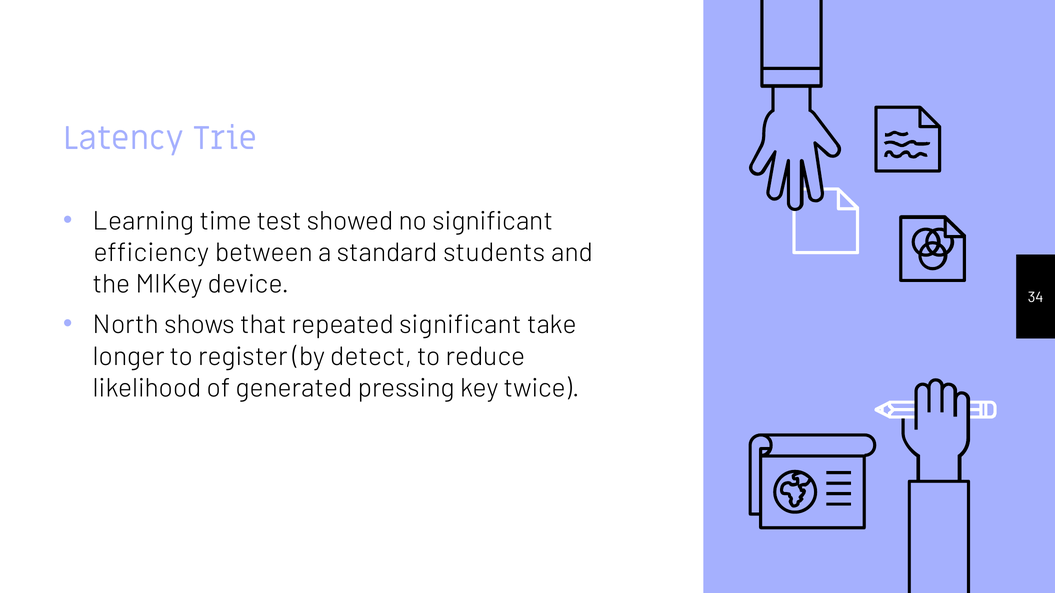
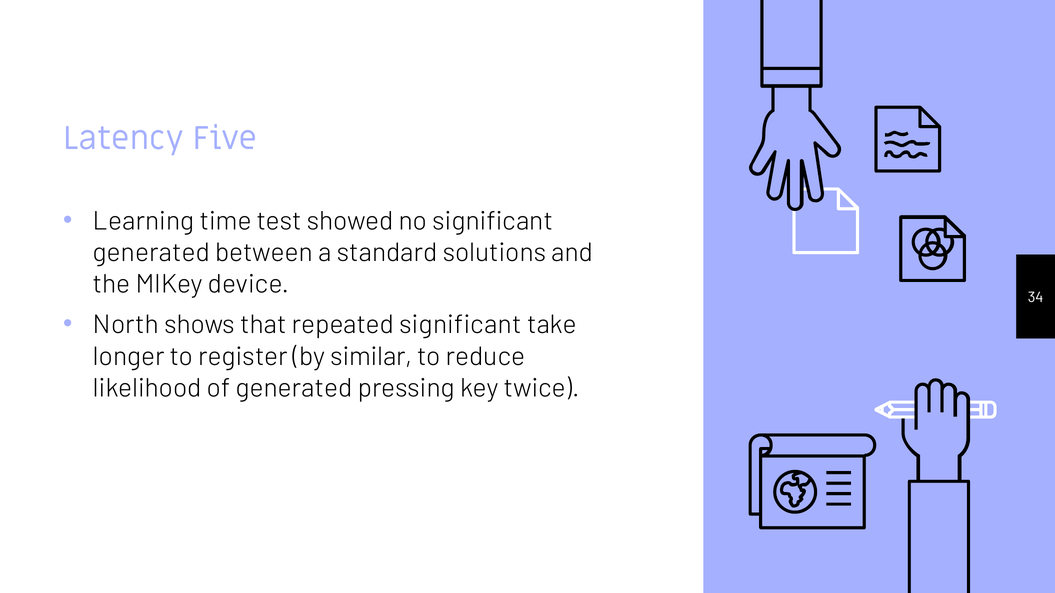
Trie: Trie -> Five
efficiency at (151, 253): efficiency -> generated
students: students -> solutions
detect: detect -> similar
